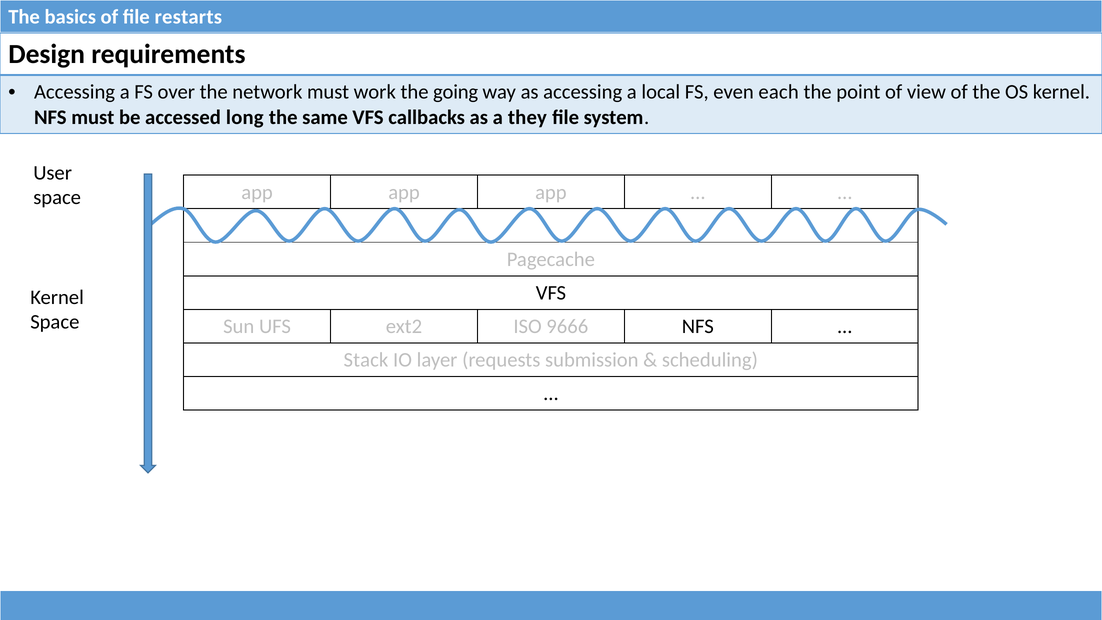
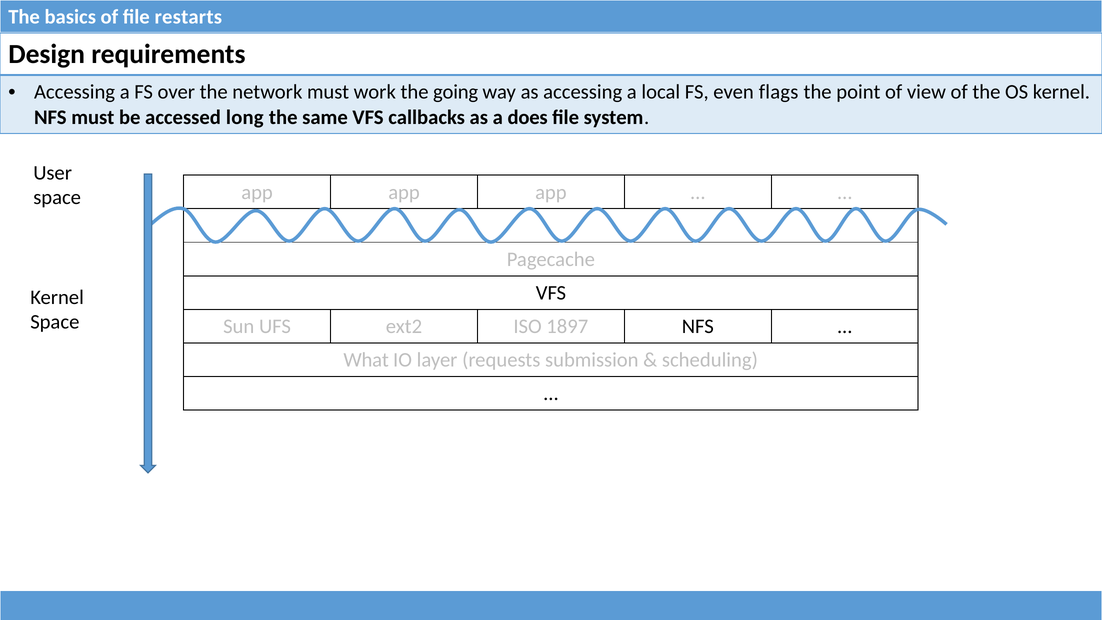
each: each -> flags
they: they -> does
9666: 9666 -> 1897
Stack: Stack -> What
